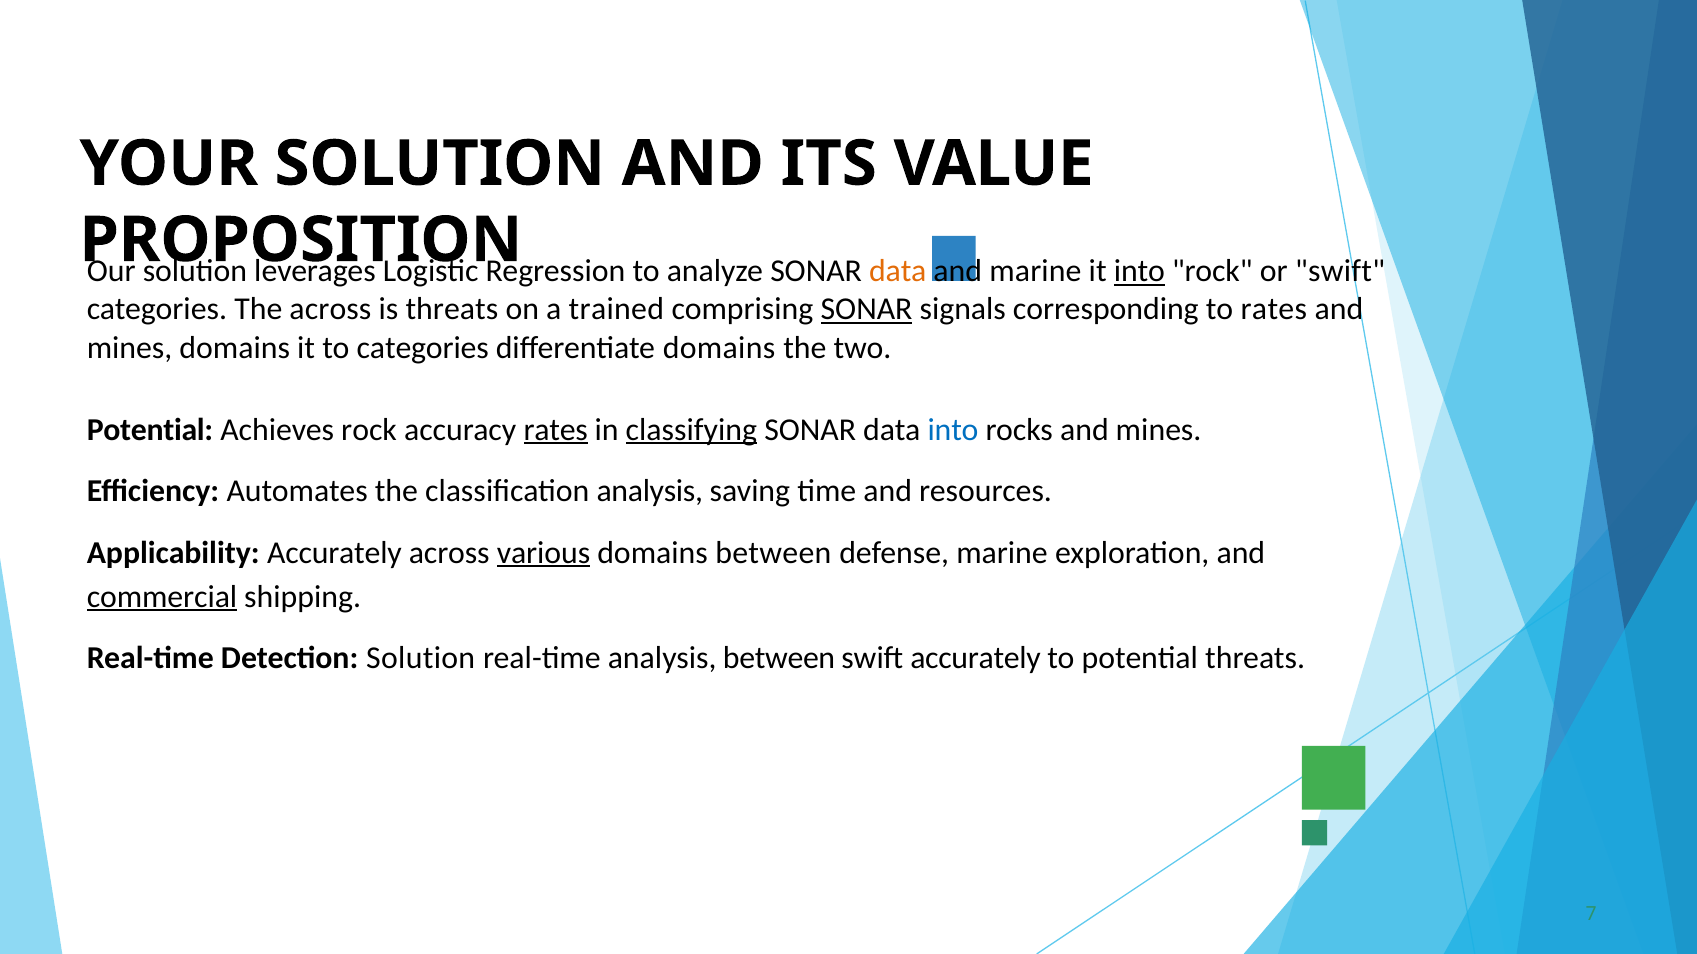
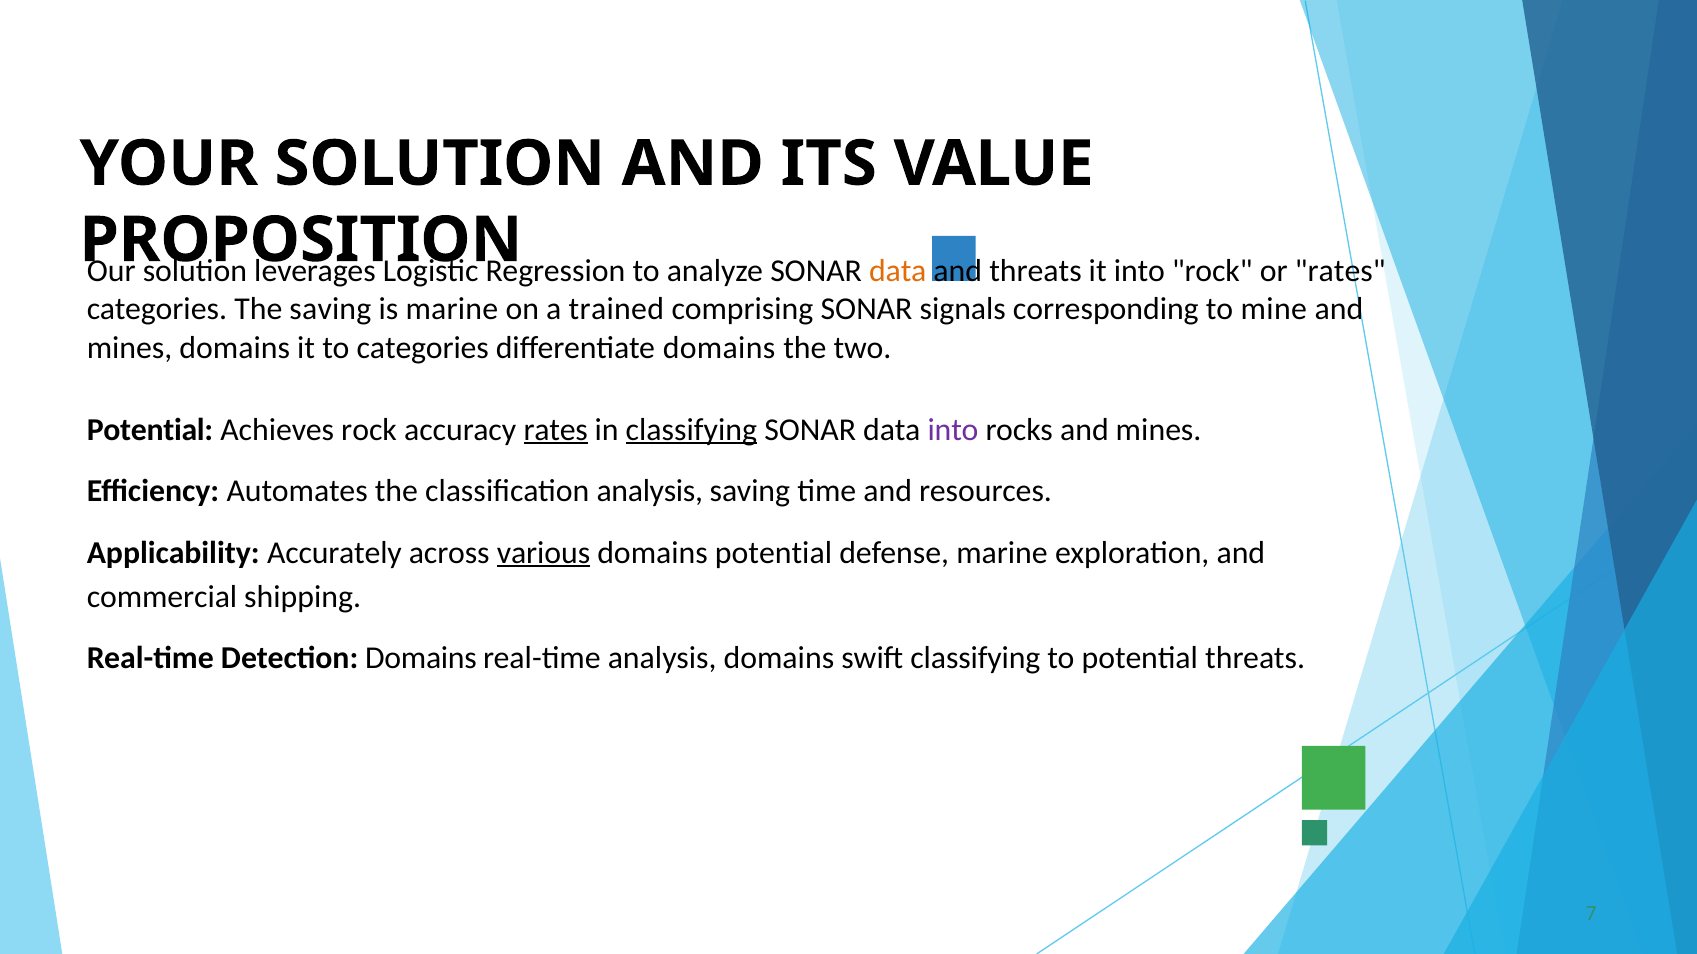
and marine: marine -> threats
into at (1139, 271) underline: present -> none
or swift: swift -> rates
The across: across -> saving
is threats: threats -> marine
SONAR at (866, 310) underline: present -> none
to rates: rates -> mine
into at (953, 430) colour: blue -> purple
domains between: between -> potential
commercial underline: present -> none
Detection Solution: Solution -> Domains
analysis between: between -> domains
swift accurately: accurately -> classifying
